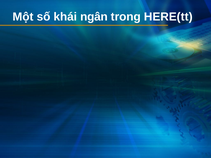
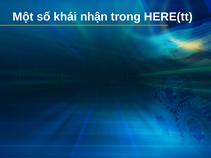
ngân: ngân -> nhận
